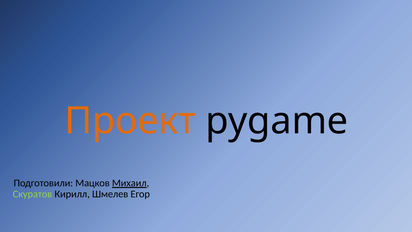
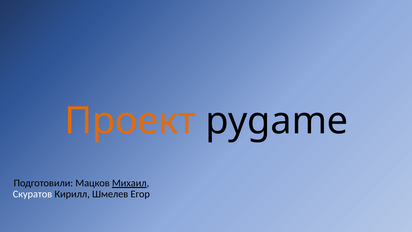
Скуратов colour: light green -> white
